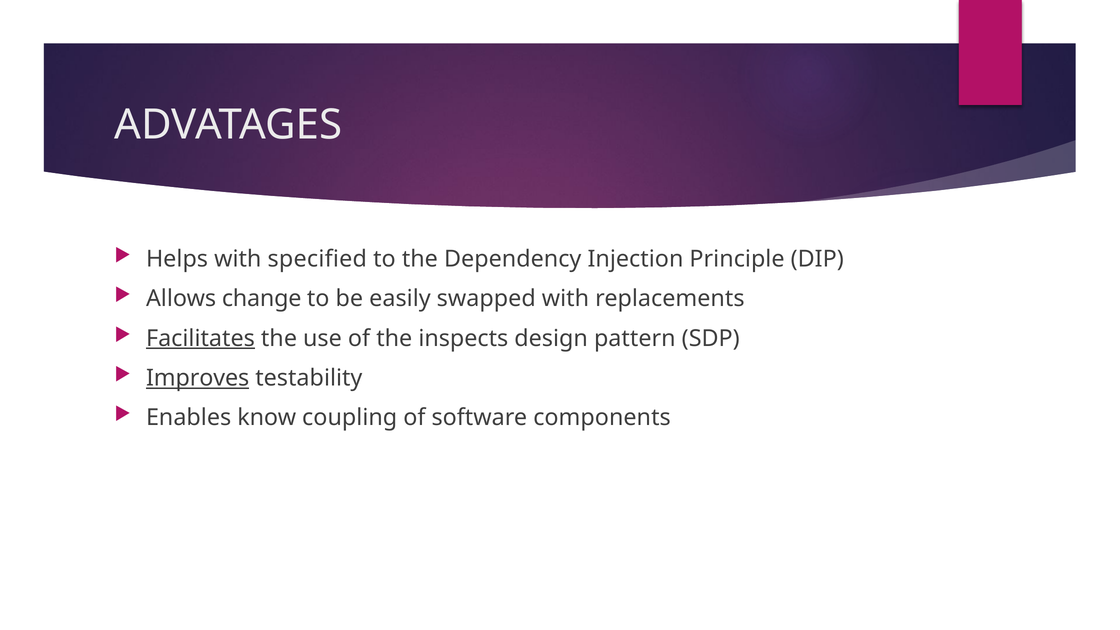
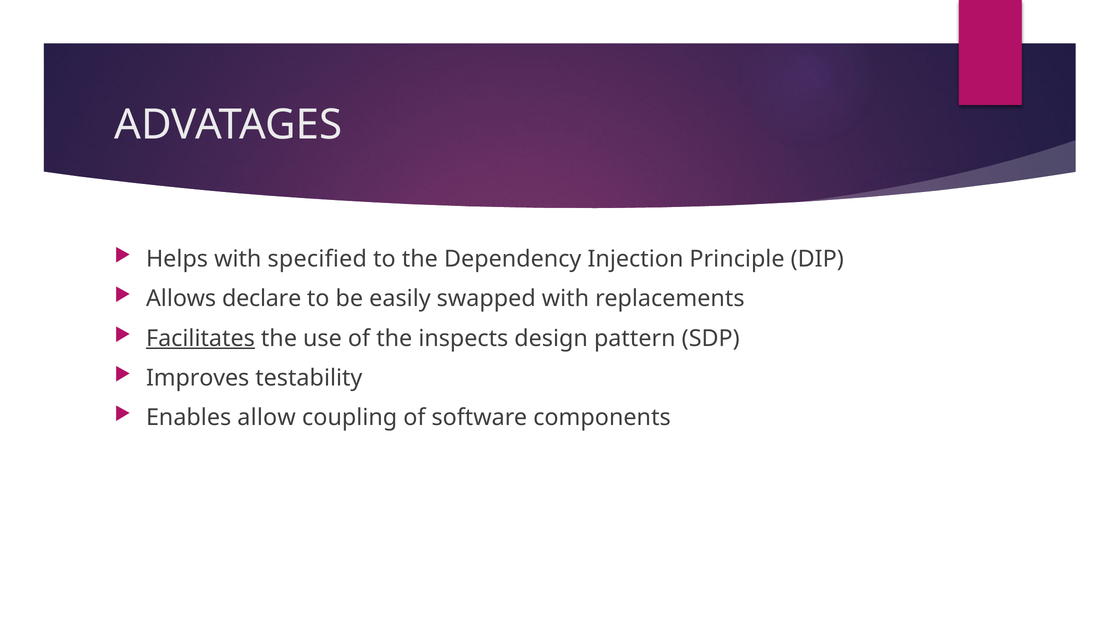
change: change -> declare
Improves underline: present -> none
know: know -> allow
